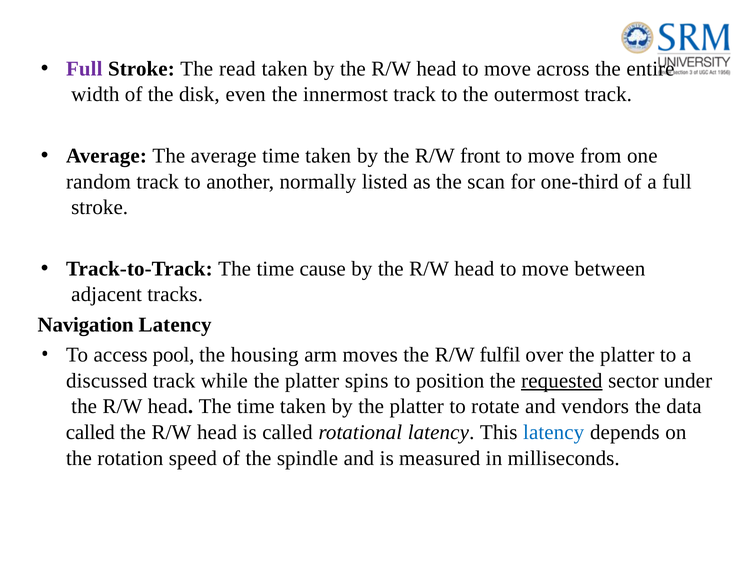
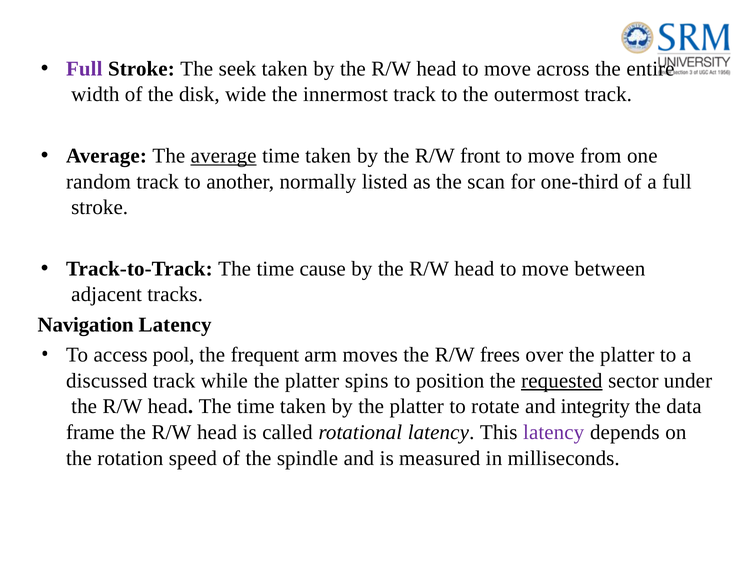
read: read -> seek
even: even -> wide
average at (224, 156) underline: none -> present
housing: housing -> frequent
fulfil: fulfil -> frees
vendors: vendors -> integrity
called at (90, 433): called -> frame
latency at (554, 433) colour: blue -> purple
